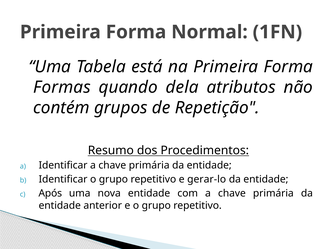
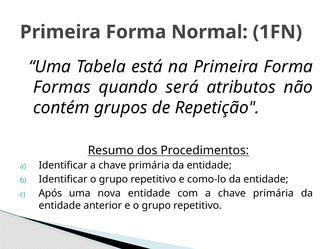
dela: dela -> será
gerar-lo: gerar-lo -> como-lo
